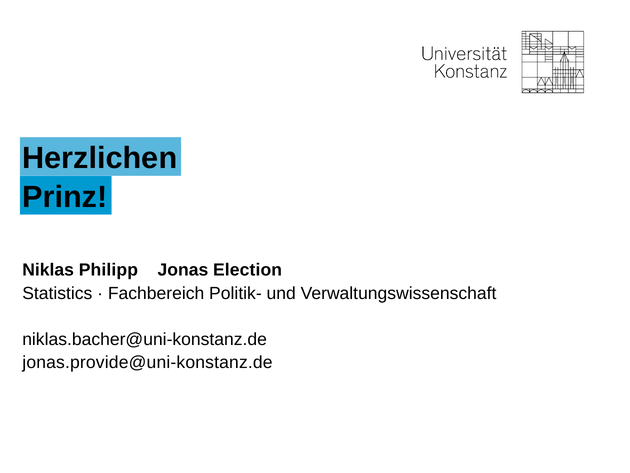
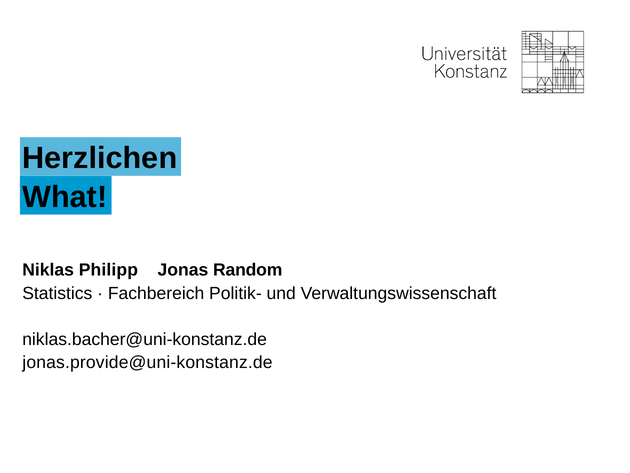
Prinz: Prinz -> What
Election: Election -> Random
